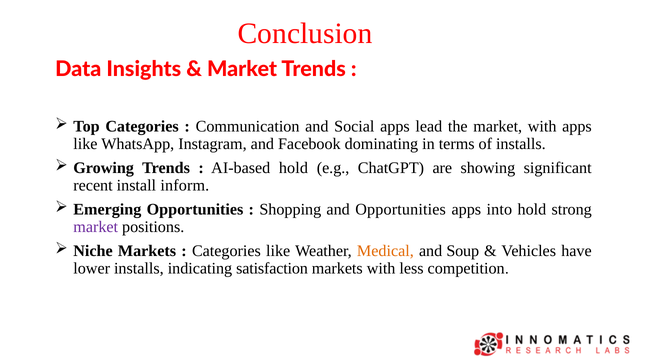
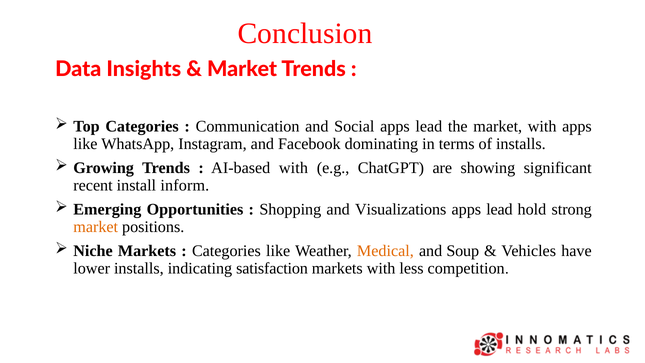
AI-based hold: hold -> with
and Opportunities: Opportunities -> Visualizations
into at (499, 209): into -> lead
market at (96, 227) colour: purple -> orange
